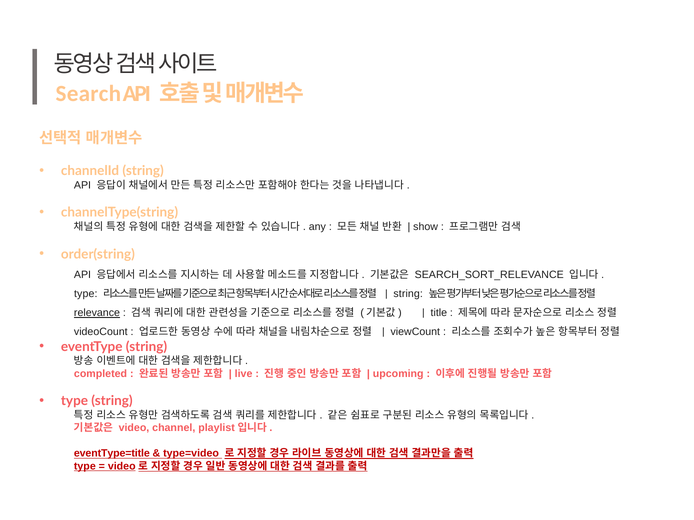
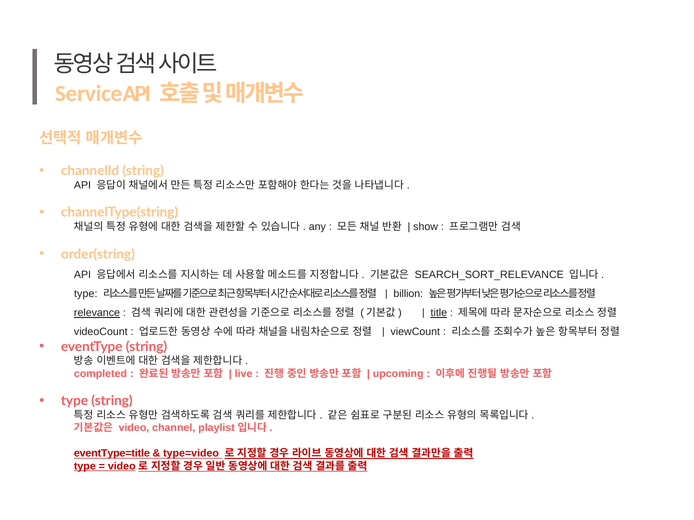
Search: Search -> Service
string at (408, 294): string -> billion
title underline: none -> present
